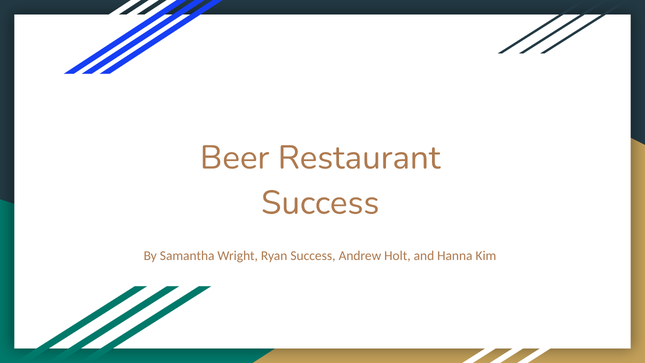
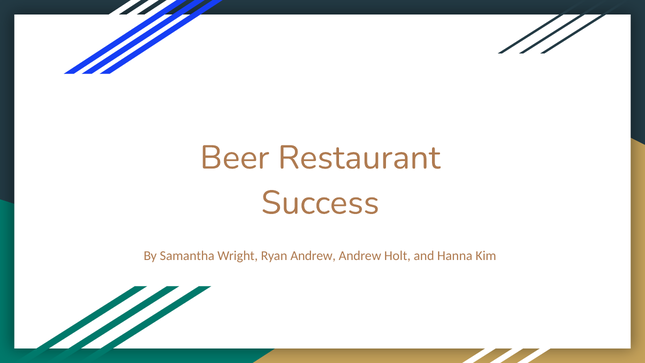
Ryan Success: Success -> Andrew
